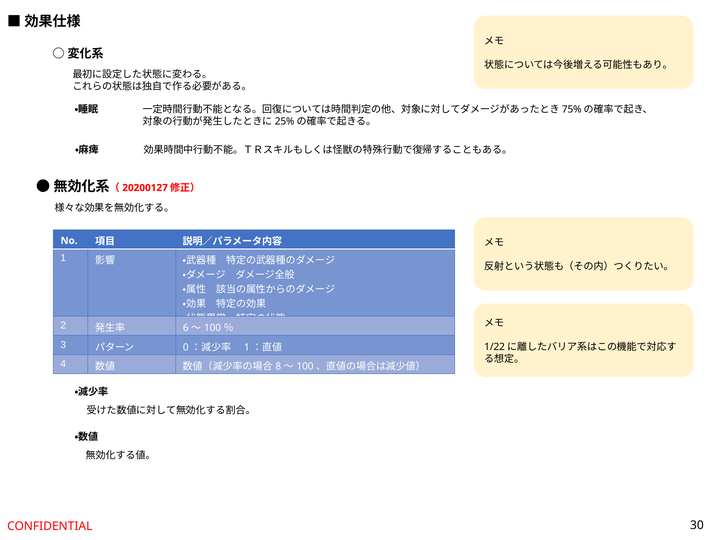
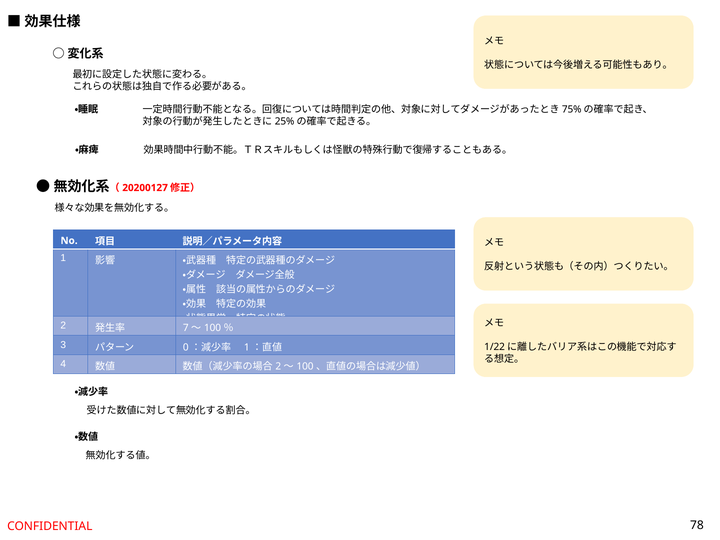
6: 6 -> 7
8 at (278, 367): 8 -> 2
30: 30 -> 78
